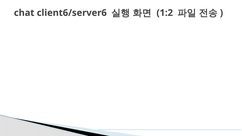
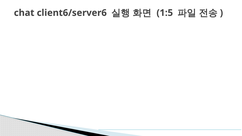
1:2: 1:2 -> 1:5
